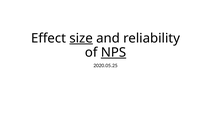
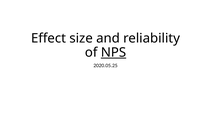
size underline: present -> none
